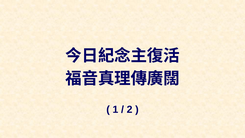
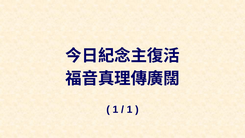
2 at (130, 109): 2 -> 1
